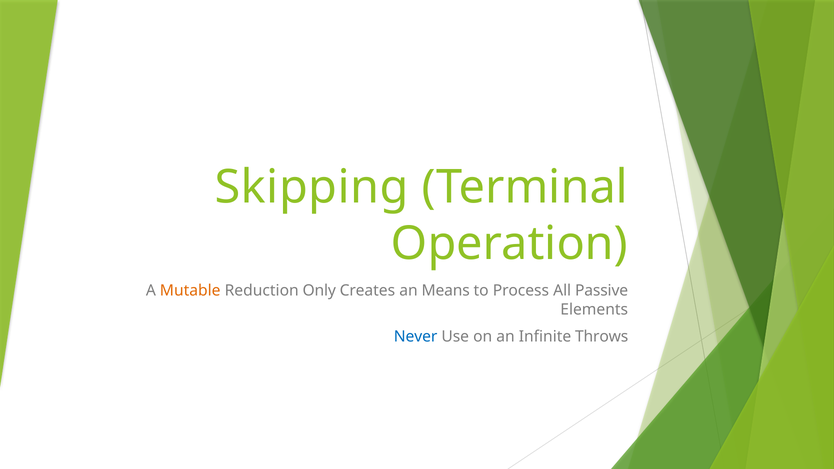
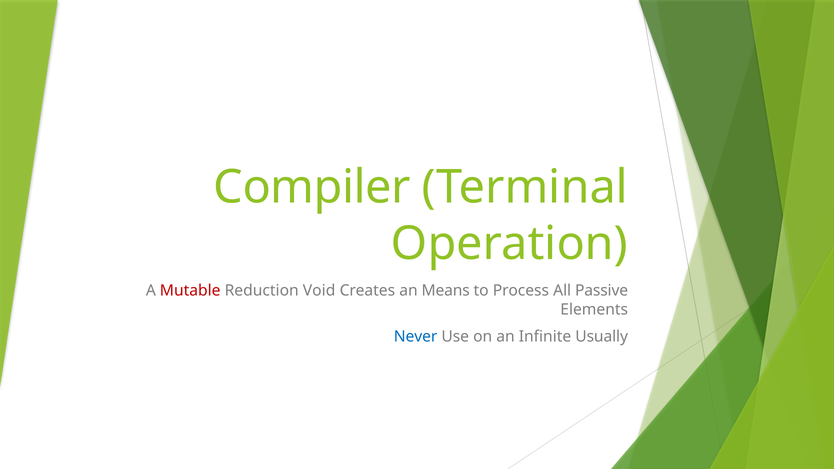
Skipping: Skipping -> Compiler
Mutable colour: orange -> red
Only: Only -> Void
Throws: Throws -> Usually
